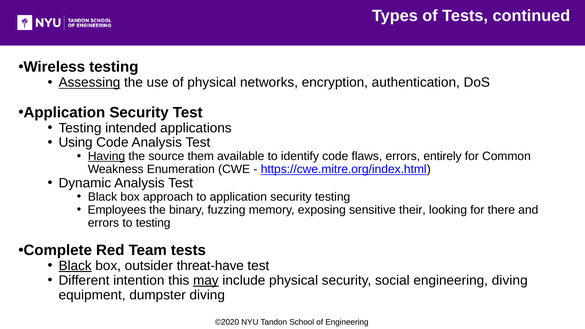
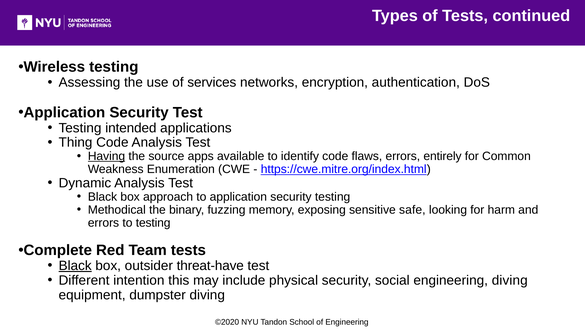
Assessing underline: present -> none
of physical: physical -> services
Using: Using -> Thing
them: them -> apps
Employees: Employees -> Methodical
their: their -> safe
there: there -> harm
may underline: present -> none
